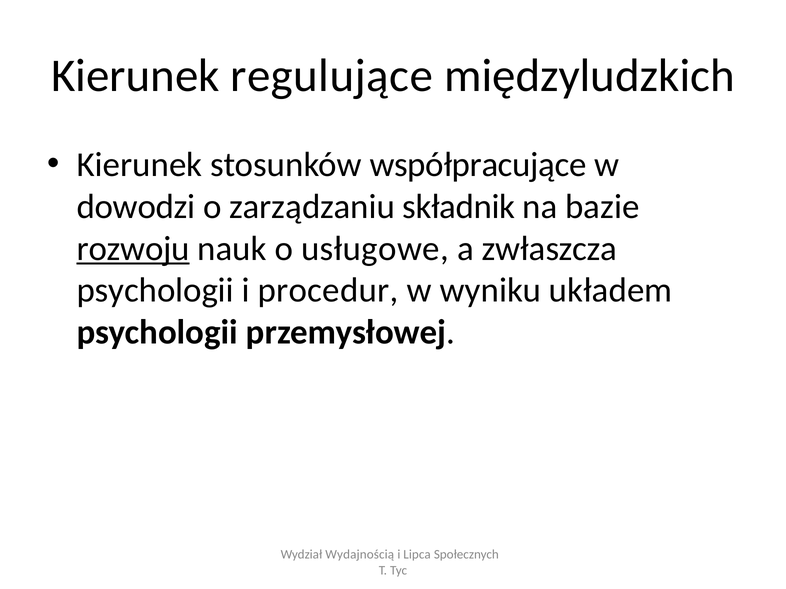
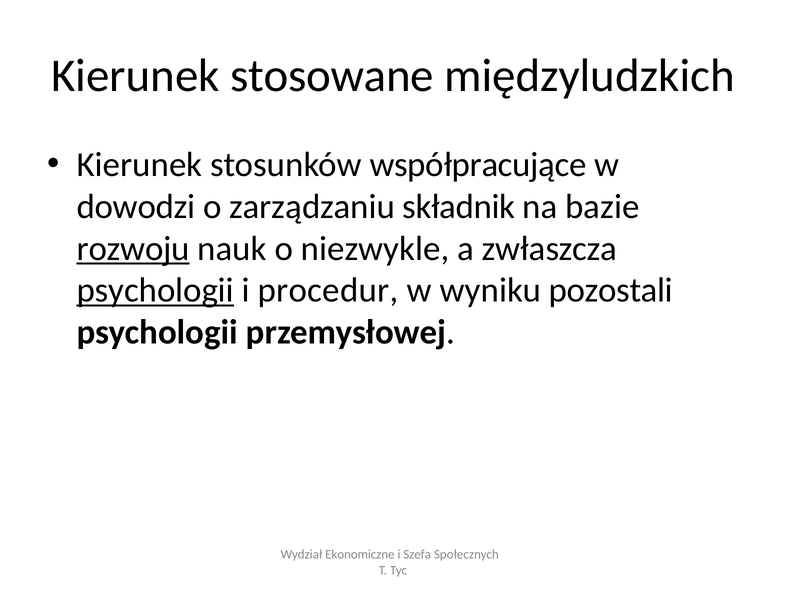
regulujące: regulujące -> stosowane
usługowe: usługowe -> niezwykle
psychologii at (155, 291) underline: none -> present
układem: układem -> pozostali
Wydajnością: Wydajnością -> Ekonomiczne
Lipca: Lipca -> Szefa
